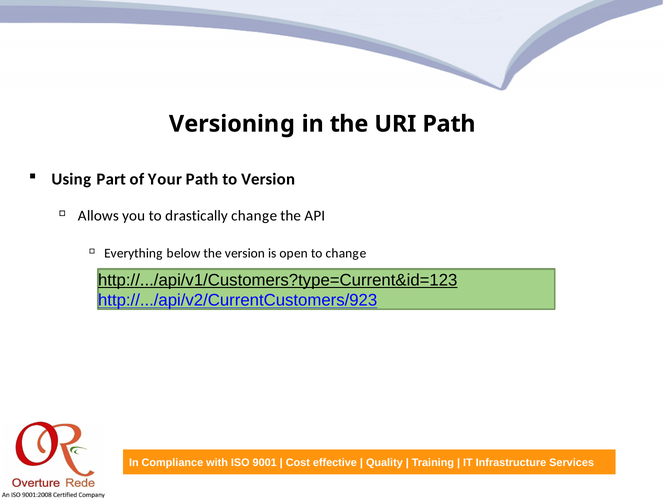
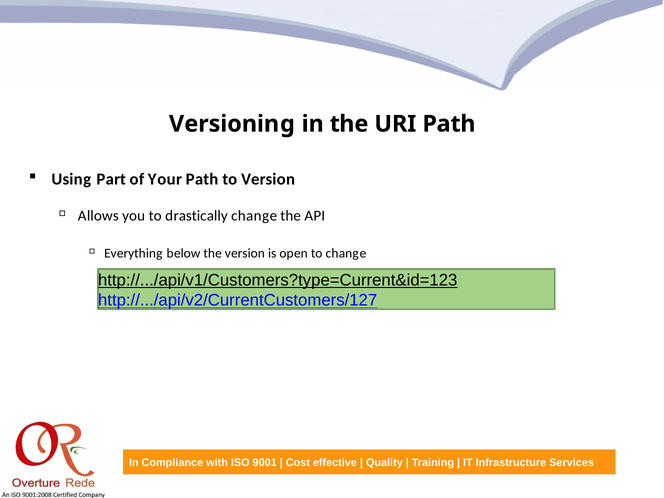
http://.../api/v2/CurrentCustomers/923: http://.../api/v2/CurrentCustomers/923 -> http://.../api/v2/CurrentCustomers/127
